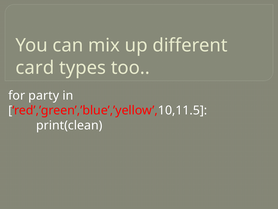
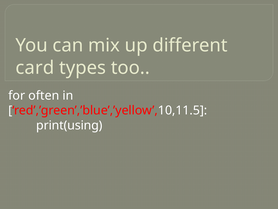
party: party -> often
print(clean: print(clean -> print(using
